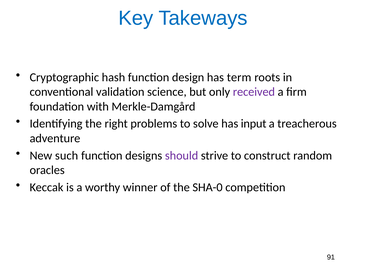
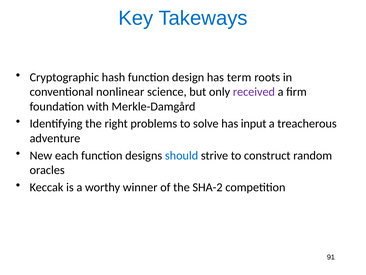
validation: validation -> nonlinear
such: such -> each
should colour: purple -> blue
SHA-0: SHA-0 -> SHA-2
